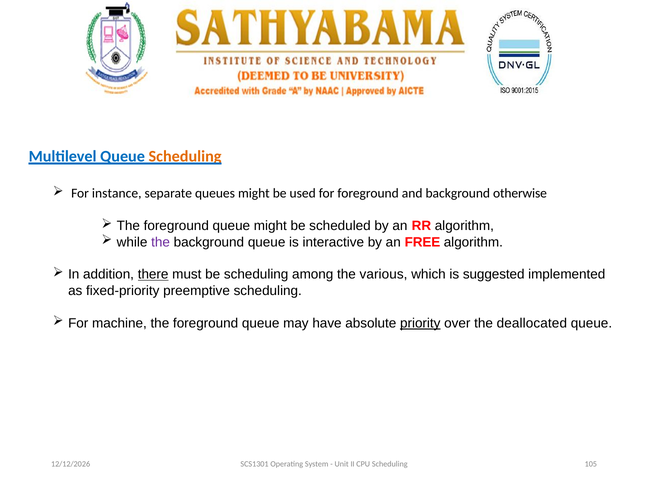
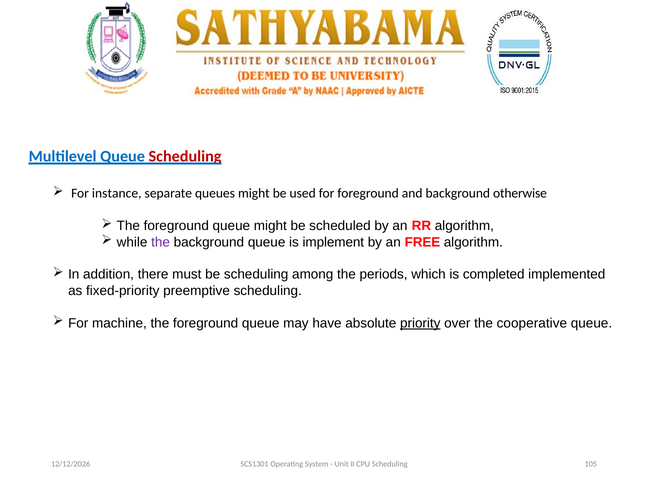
Scheduling at (185, 156) colour: orange -> red
interactive: interactive -> implement
there underline: present -> none
various: various -> periods
suggested: suggested -> completed
deallocated: deallocated -> cooperative
